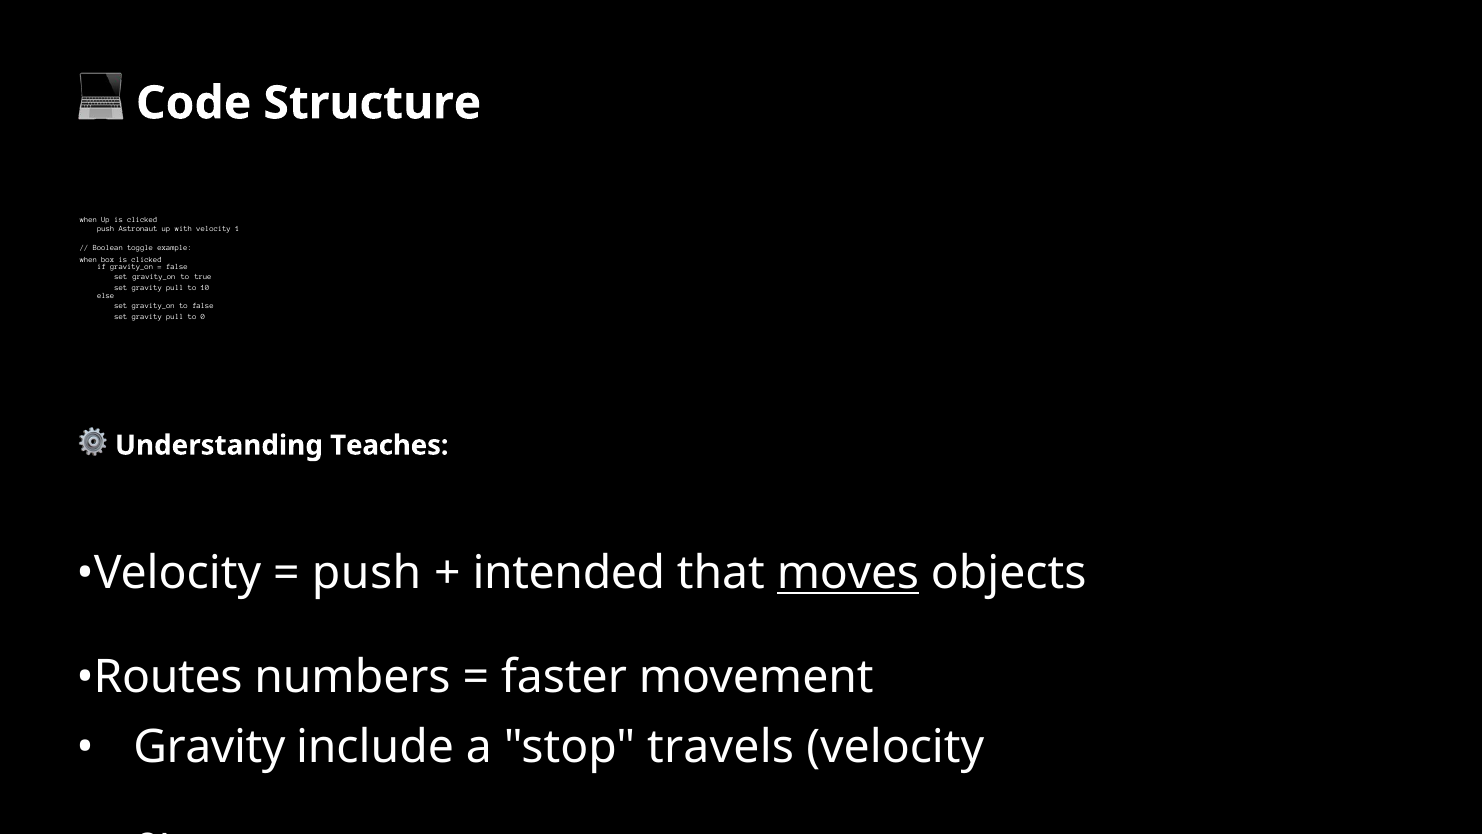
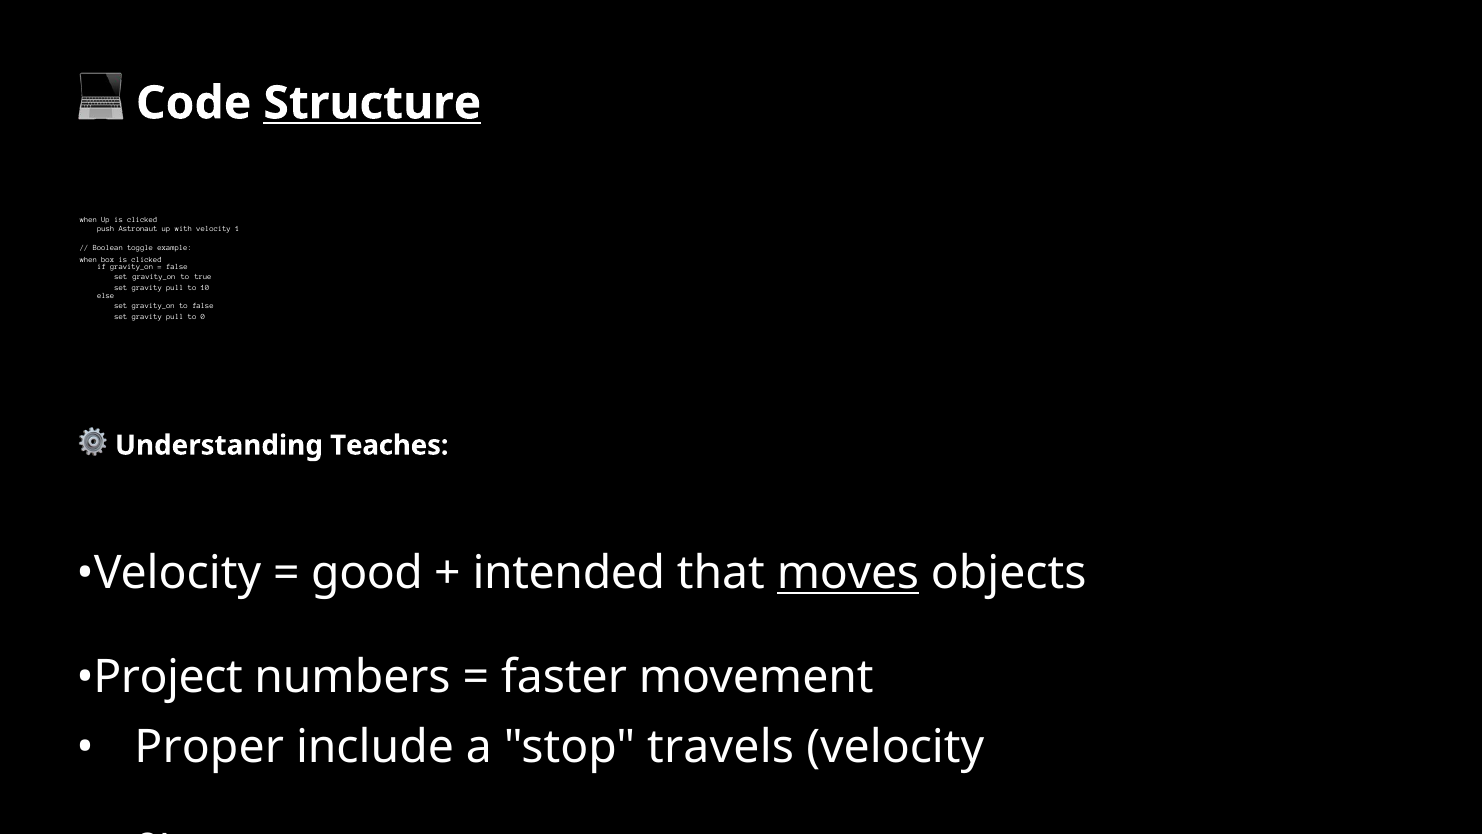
Structure underline: none -> present
push at (367, 573): push -> good
Routes: Routes -> Project
Gravity at (209, 747): Gravity -> Proper
